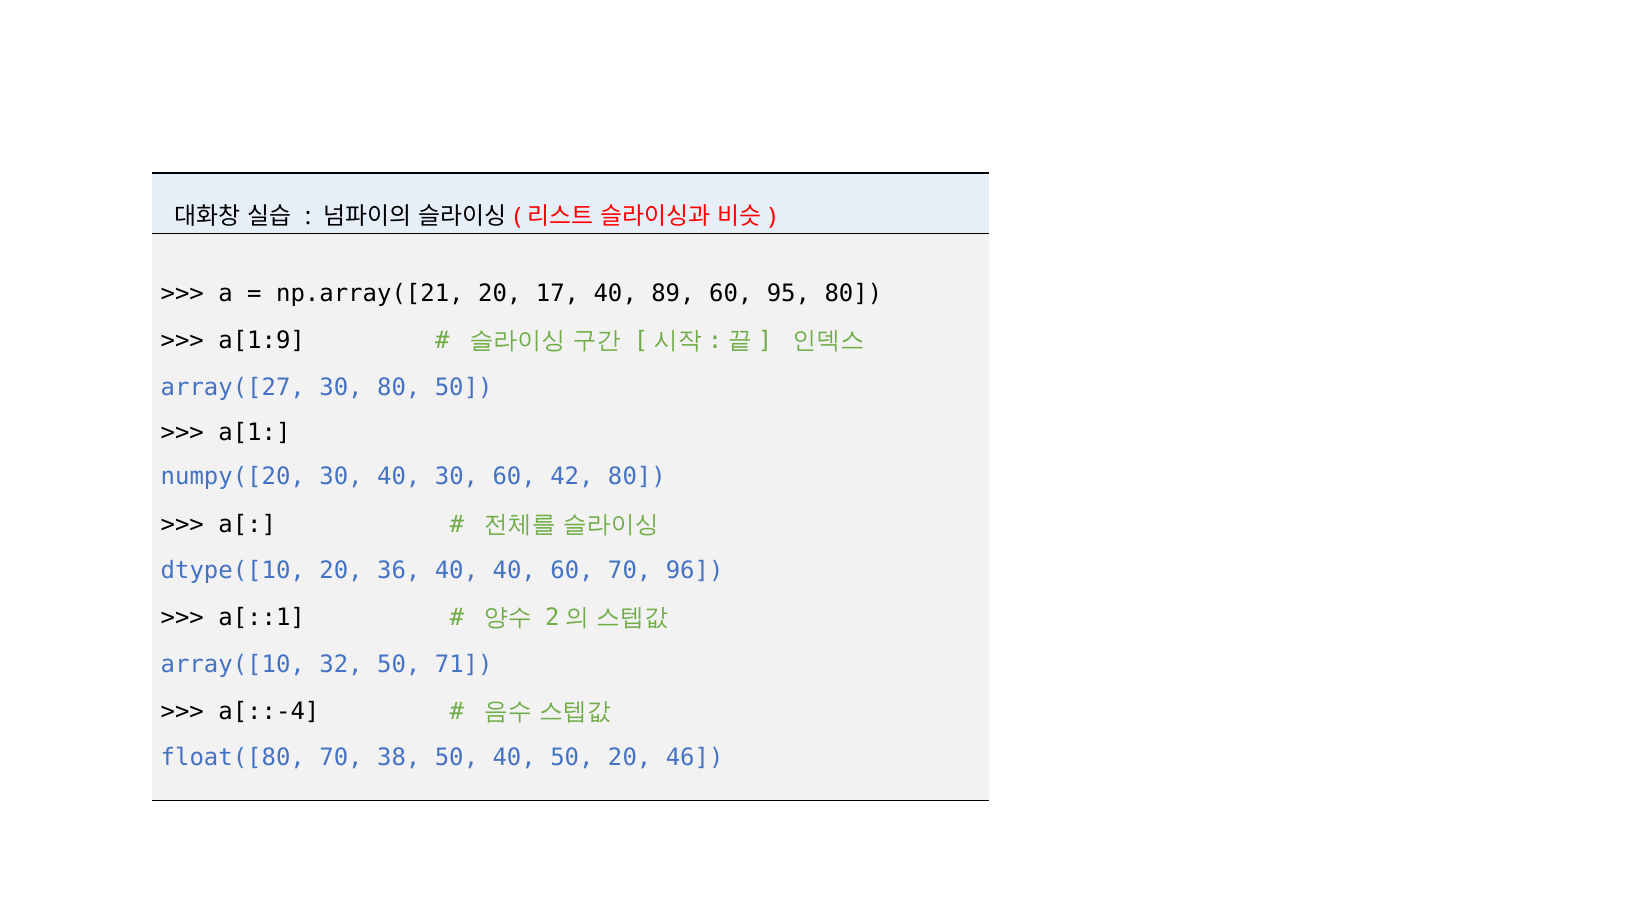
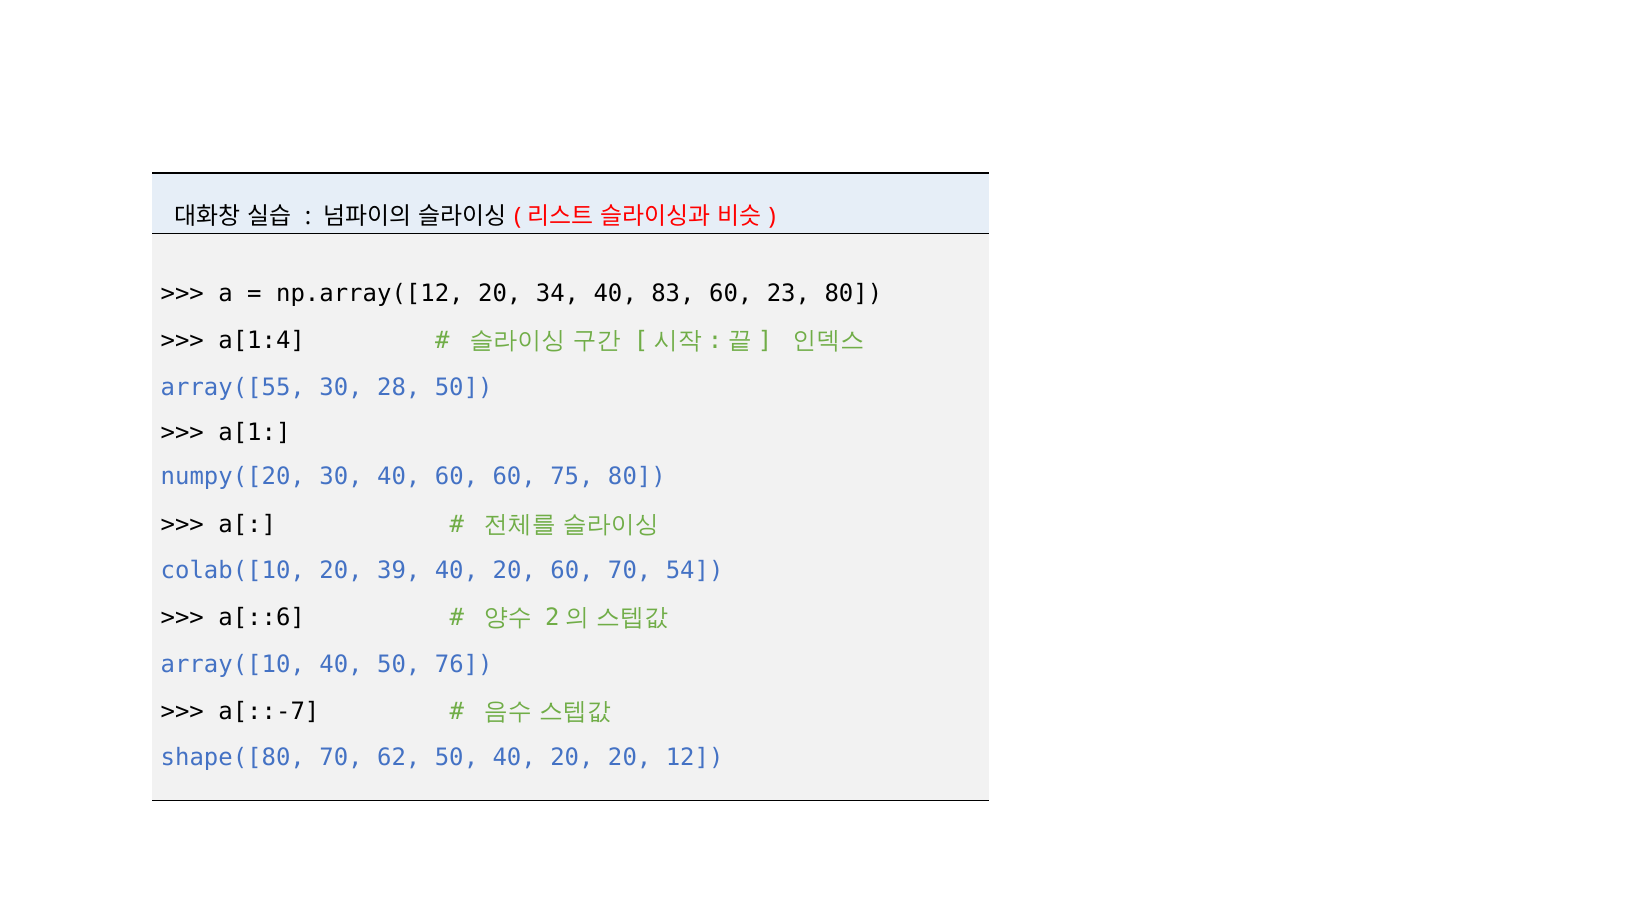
np.array([21: np.array([21 -> np.array([12
17: 17 -> 34
89: 89 -> 83
95: 95 -> 23
a[1:9: a[1:9 -> a[1:4
array([27: array([27 -> array([55
30 80: 80 -> 28
40 30: 30 -> 60
42: 42 -> 75
dtype([10: dtype([10 -> colab([10
36: 36 -> 39
40 at (514, 571): 40 -> 20
96: 96 -> 54
a[::1: a[::1 -> a[::6
array([10 32: 32 -> 40
71: 71 -> 76
a[::-4: a[::-4 -> a[::-7
float([80: float([80 -> shape([80
38: 38 -> 62
50 40 50: 50 -> 20
46: 46 -> 12
